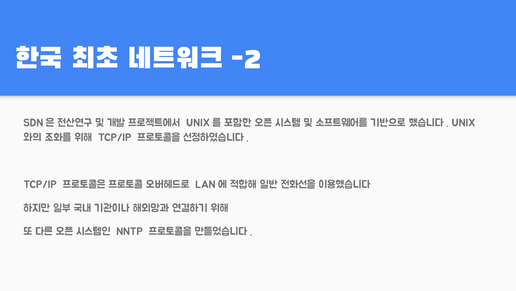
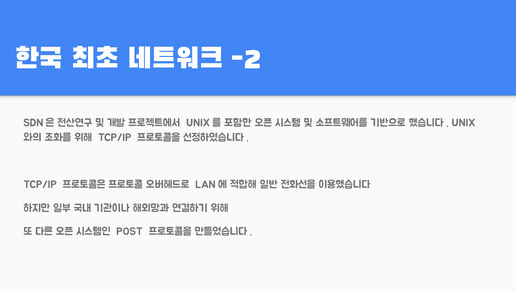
NNTP: NNTP -> POST
